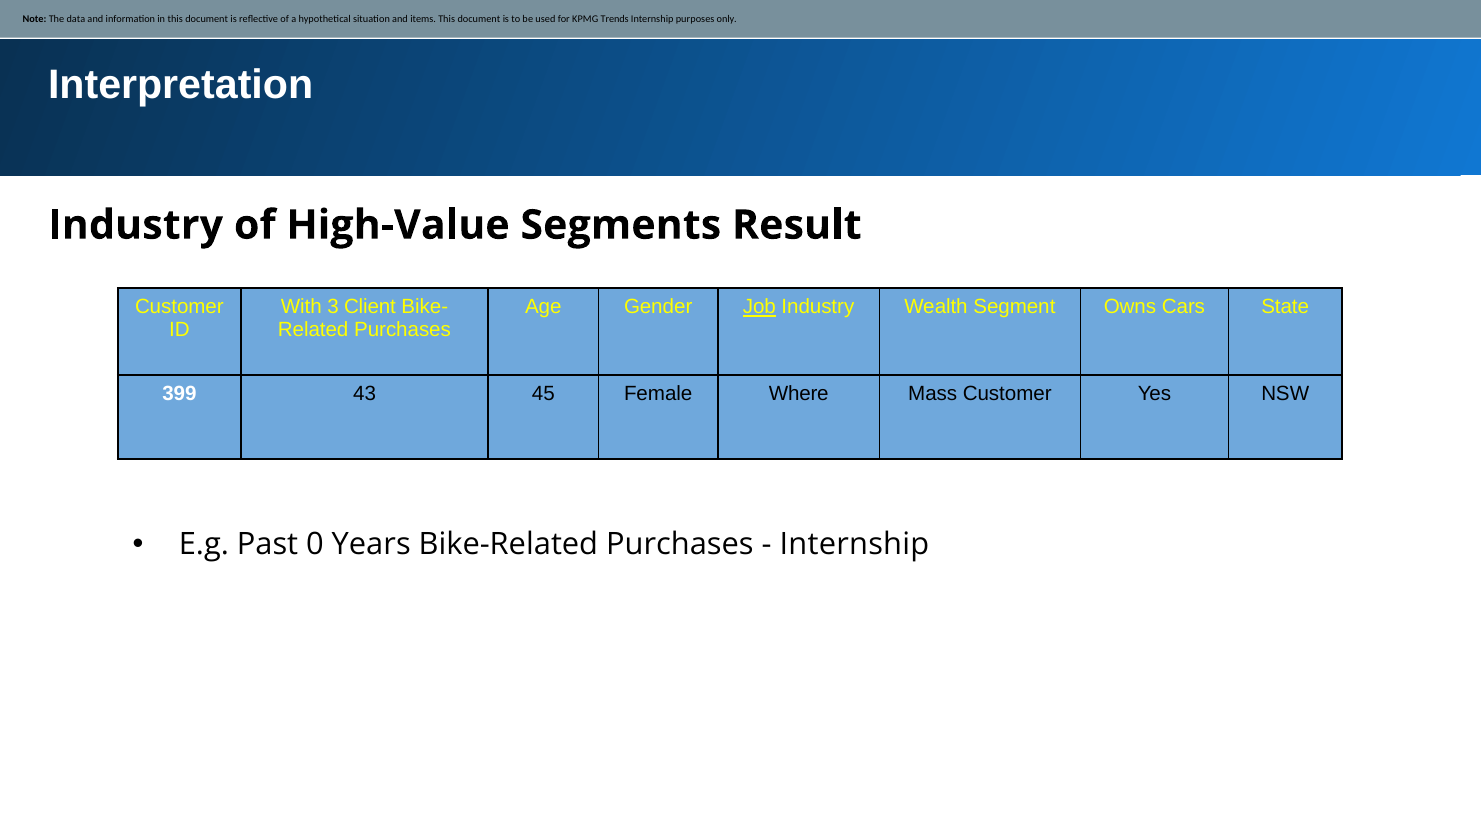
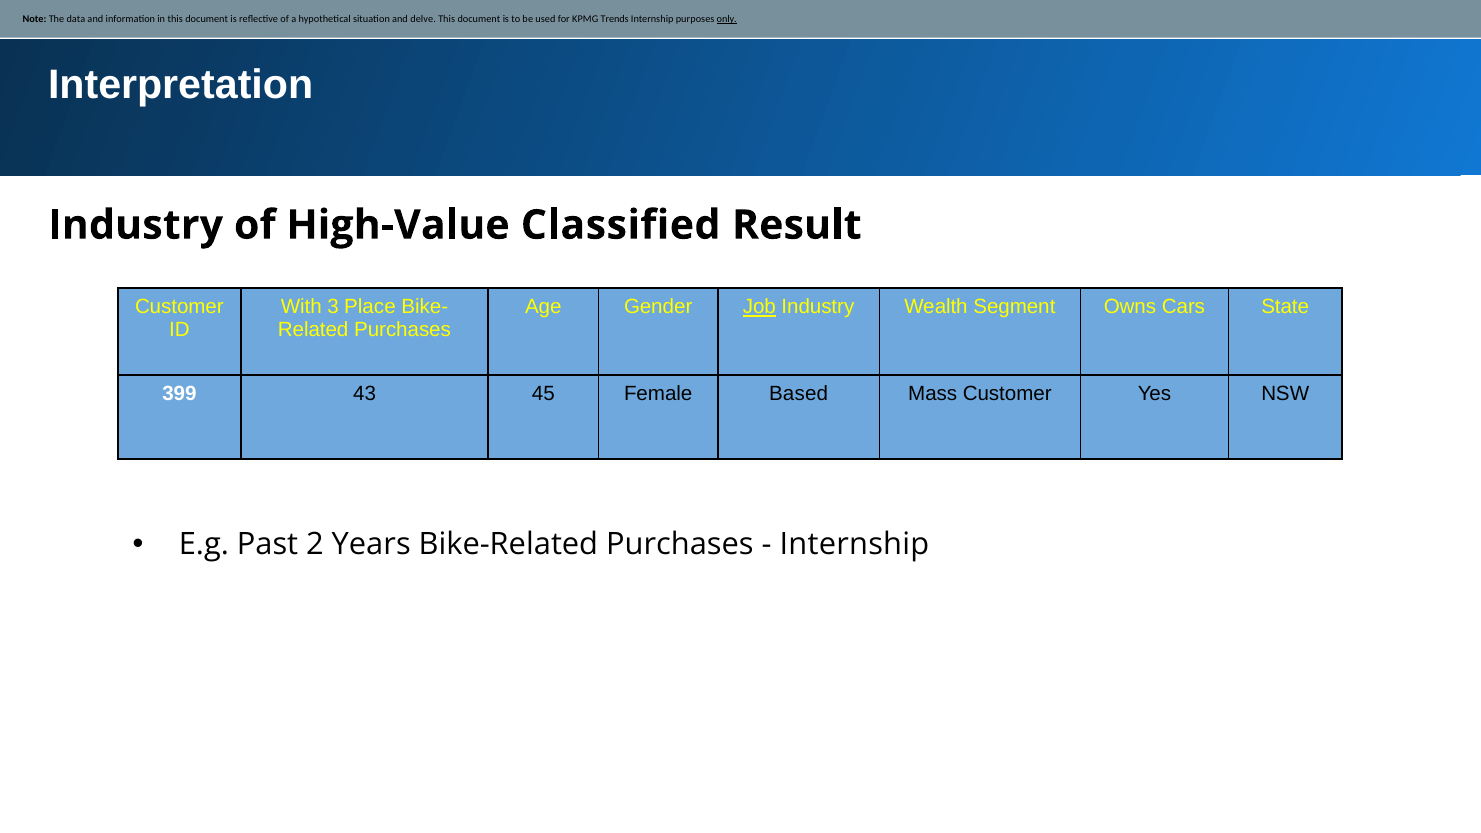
items: items -> delve
only underline: none -> present
Segments: Segments -> Classified
Client: Client -> Place
Where: Where -> Based
0: 0 -> 2
